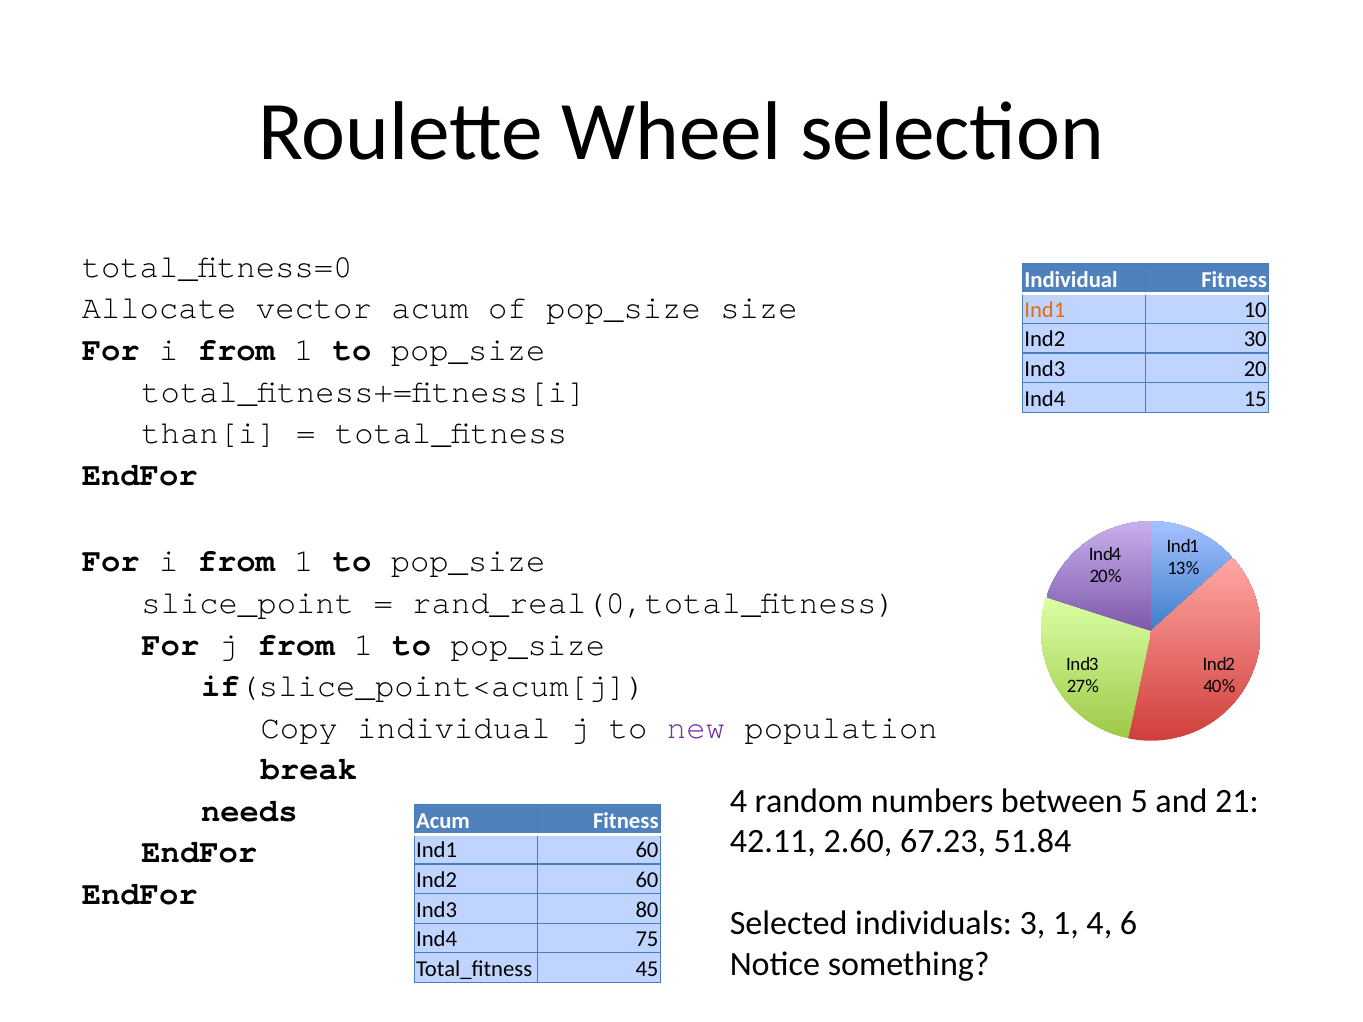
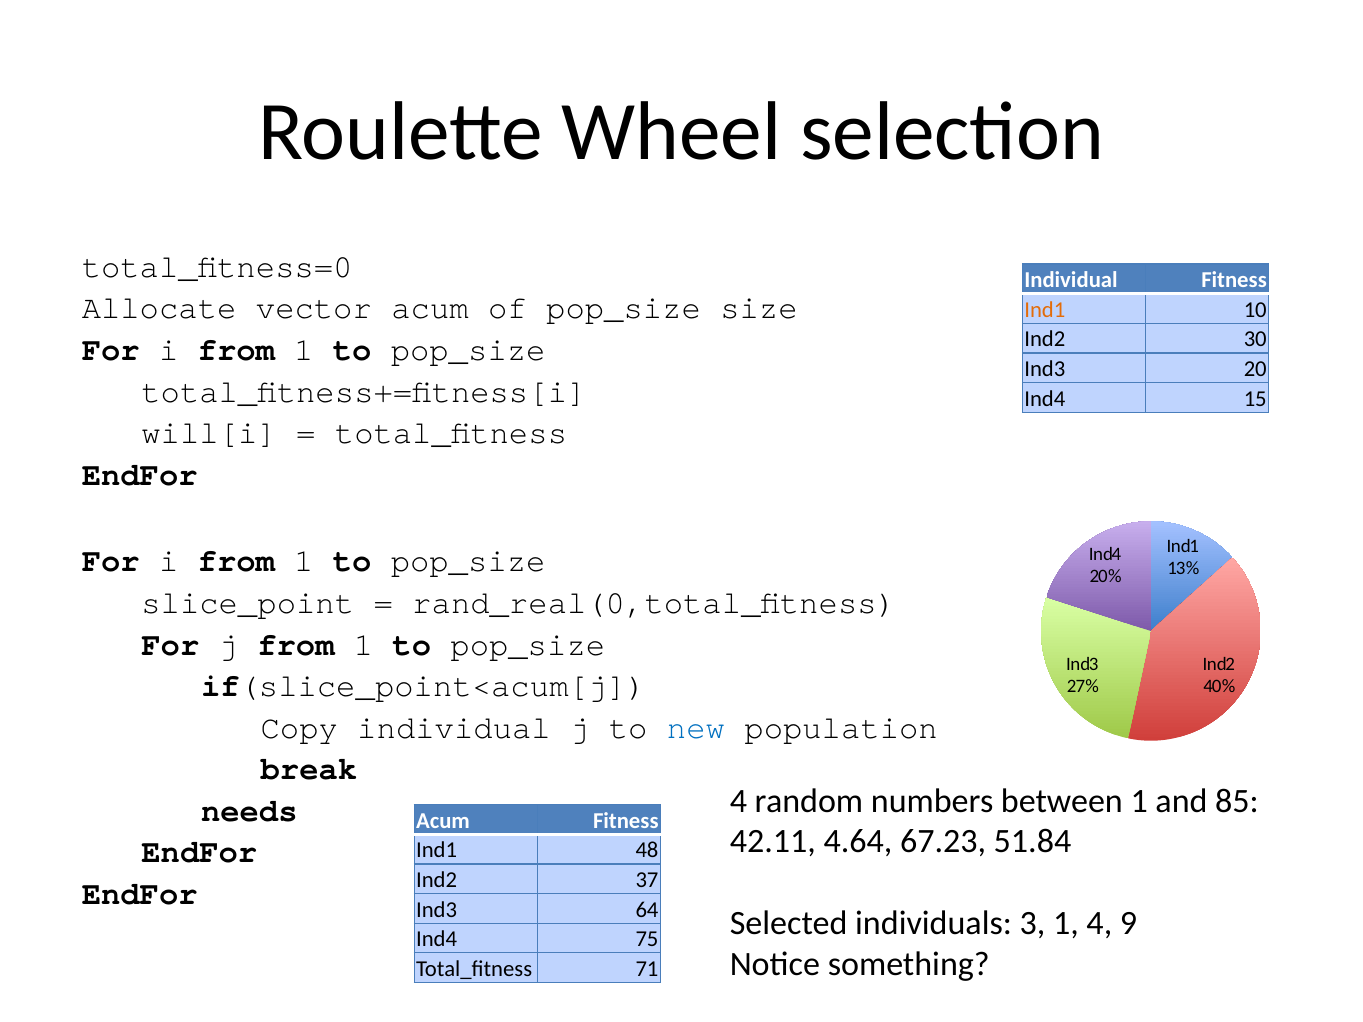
than[i: than[i -> will[i
new colour: purple -> blue
between 5: 5 -> 1
21: 21 -> 85
2.60: 2.60 -> 4.64
Ind1 60: 60 -> 48
Ind2 60: 60 -> 37
80: 80 -> 64
6: 6 -> 9
45: 45 -> 71
